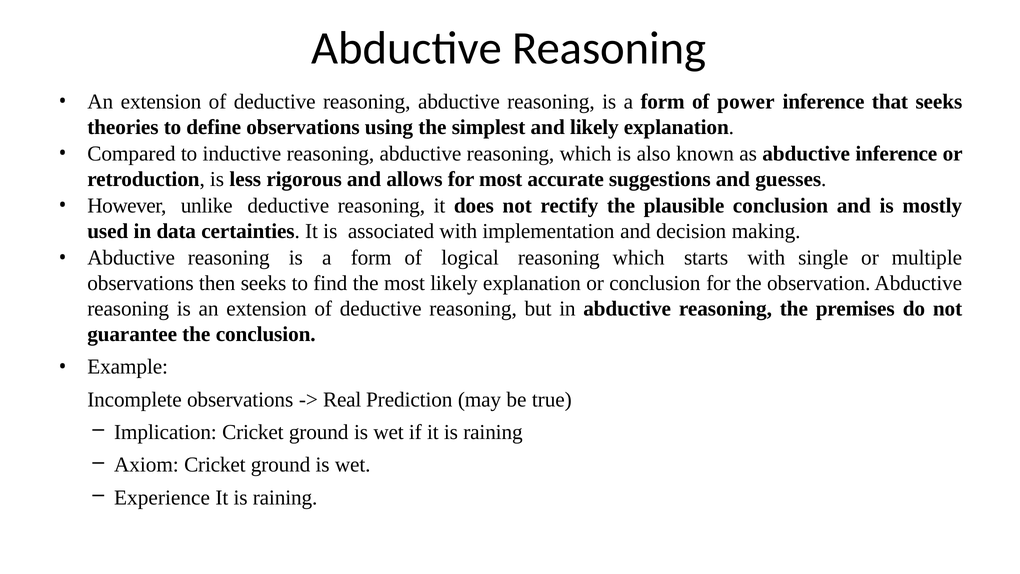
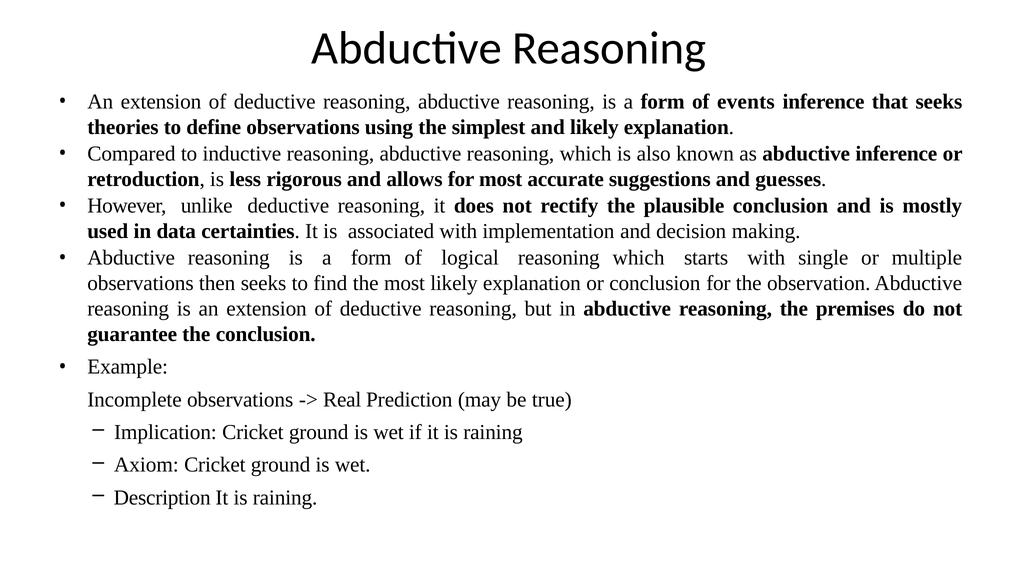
power: power -> events
Experience: Experience -> Description
